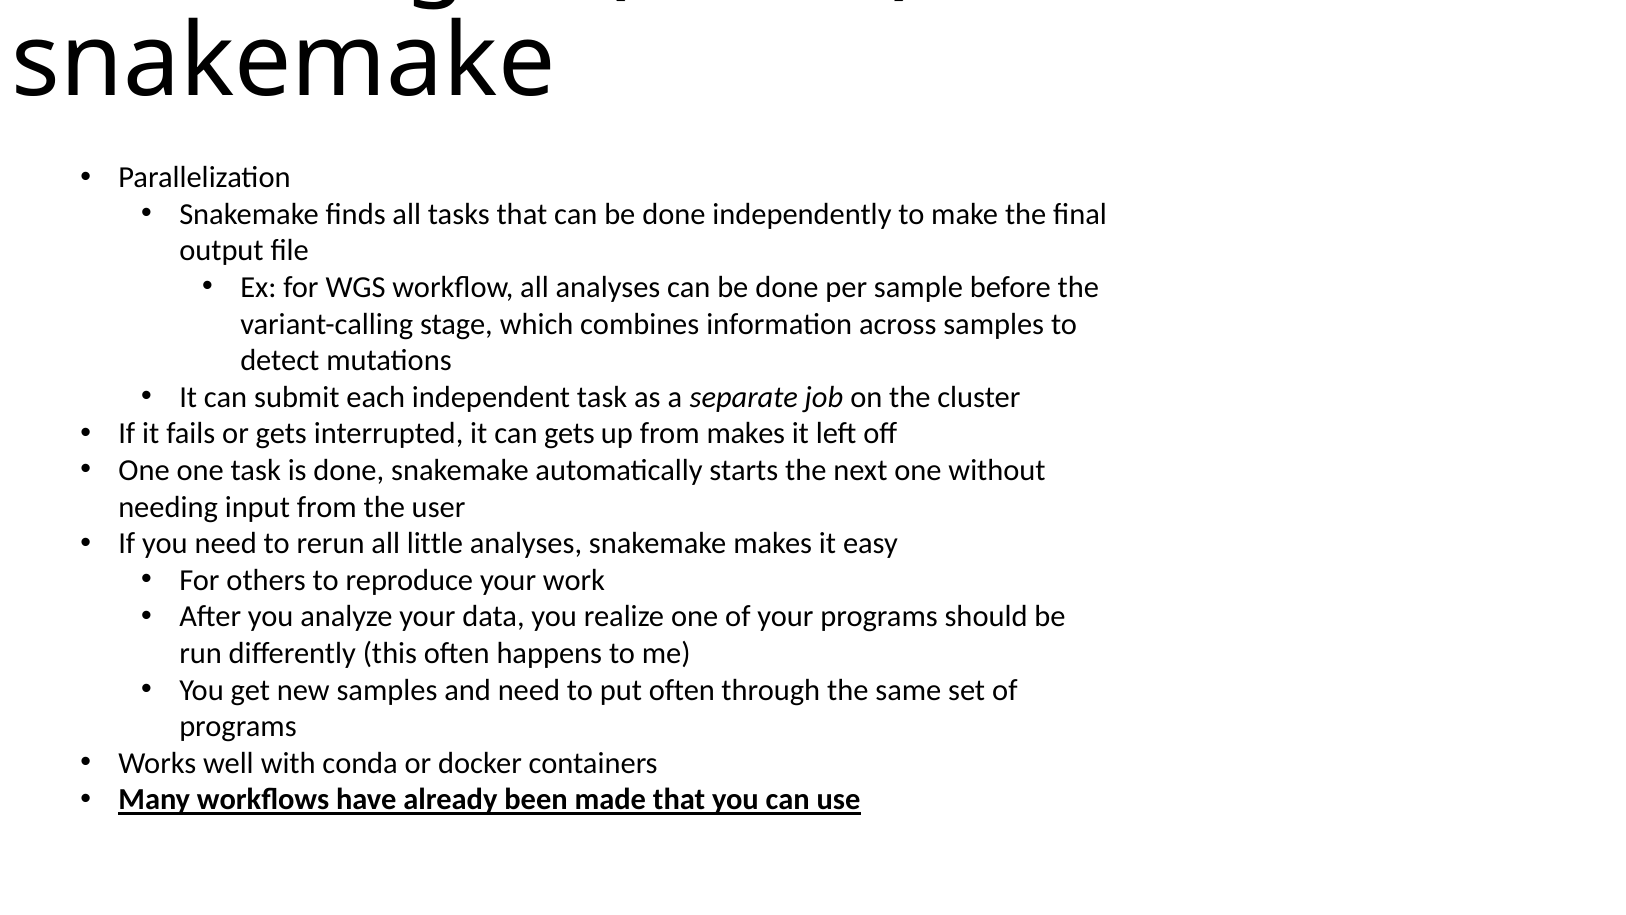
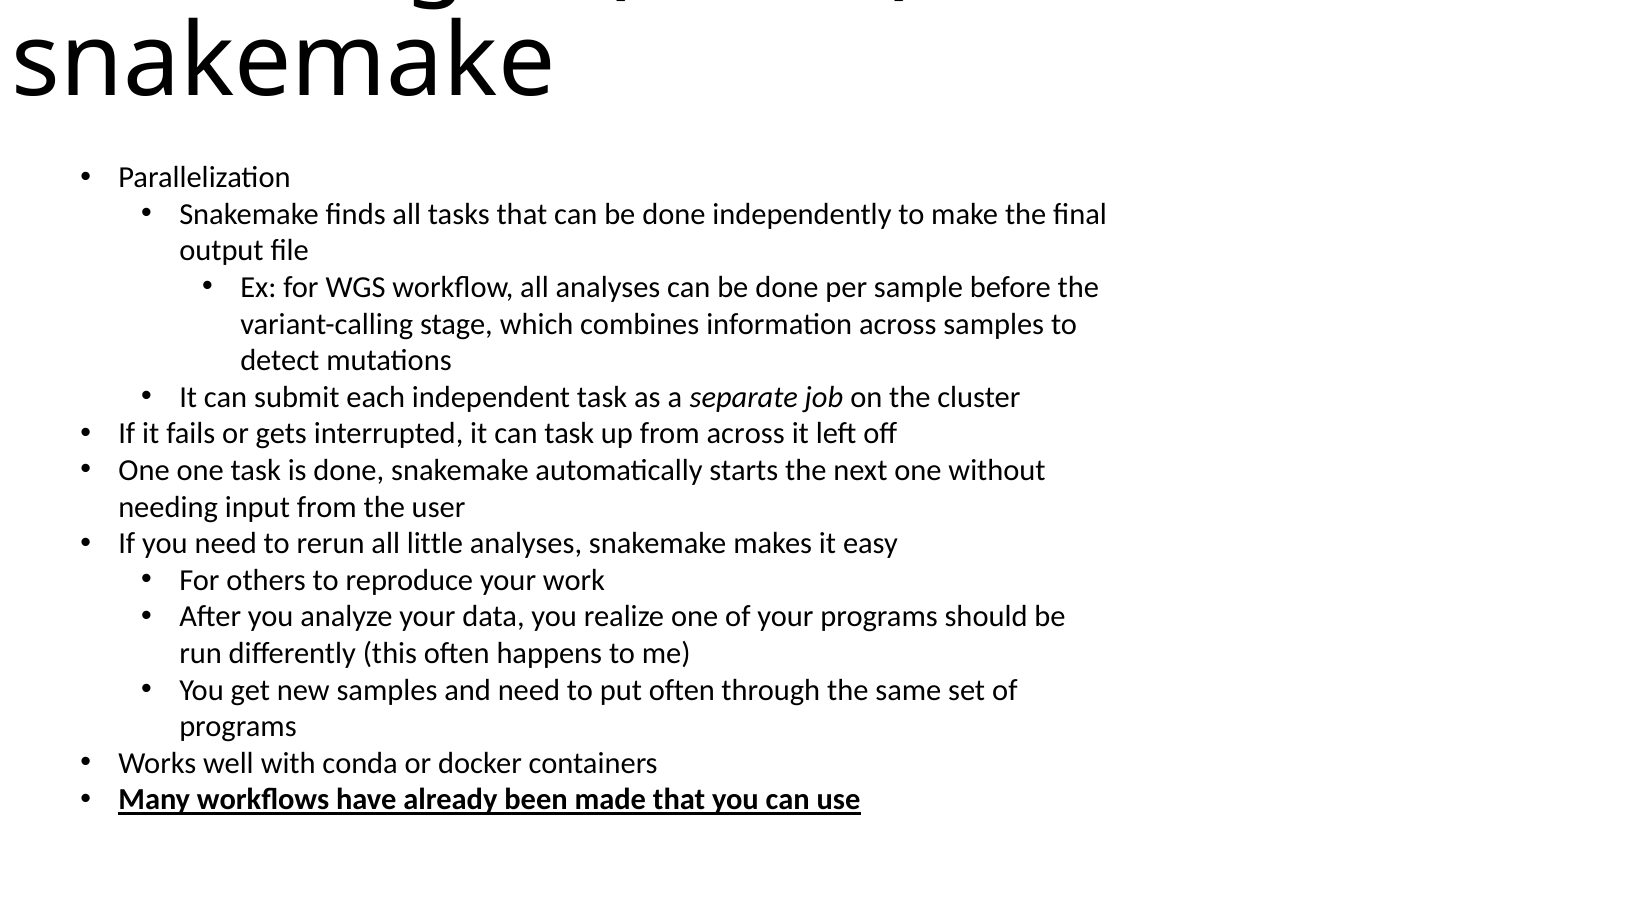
can gets: gets -> task
from makes: makes -> across
